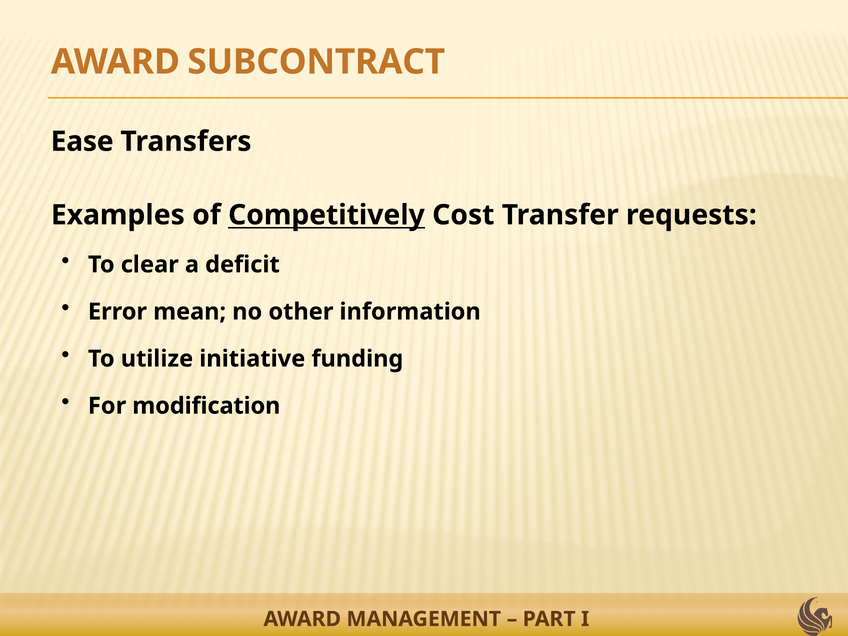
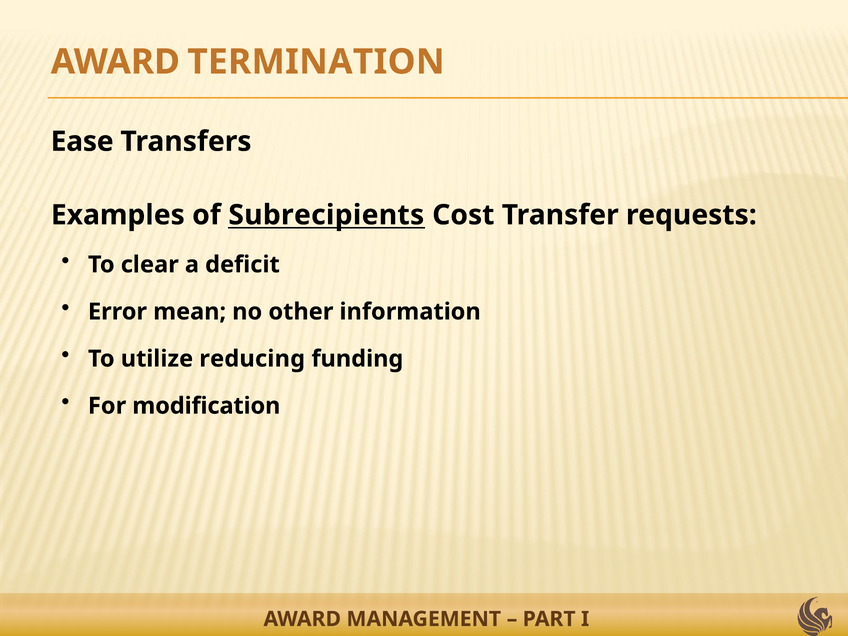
SUBCONTRACT: SUBCONTRACT -> TERMINATION
Competitively: Competitively -> Subrecipients
initiative: initiative -> reducing
